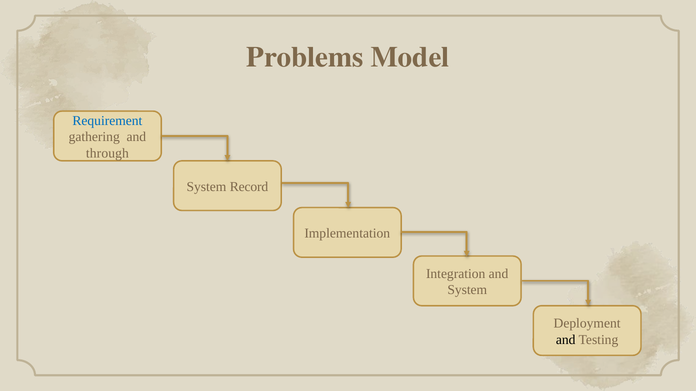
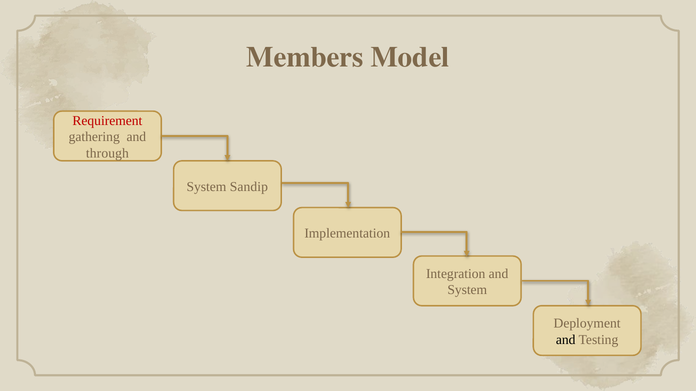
Problems: Problems -> Members
Requirement colour: blue -> red
Record: Record -> Sandip
